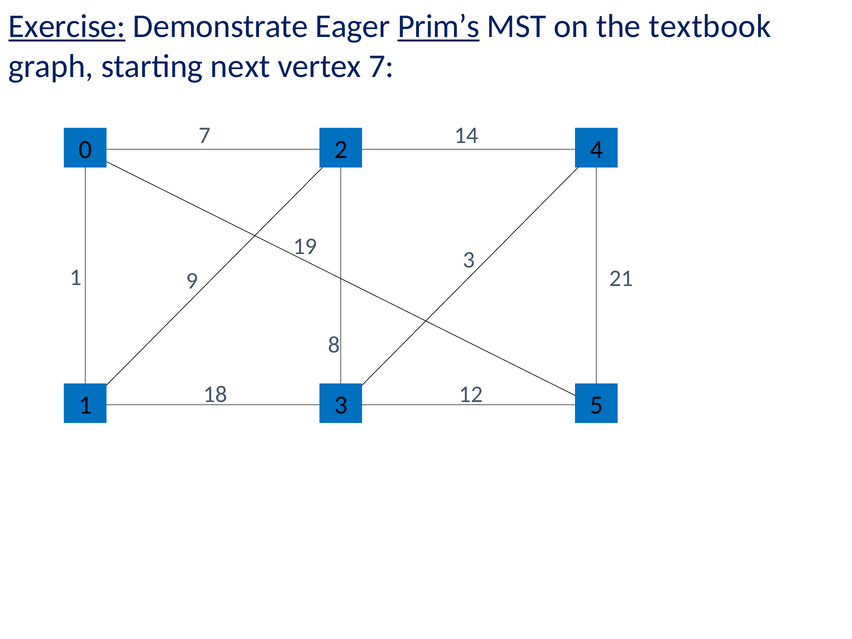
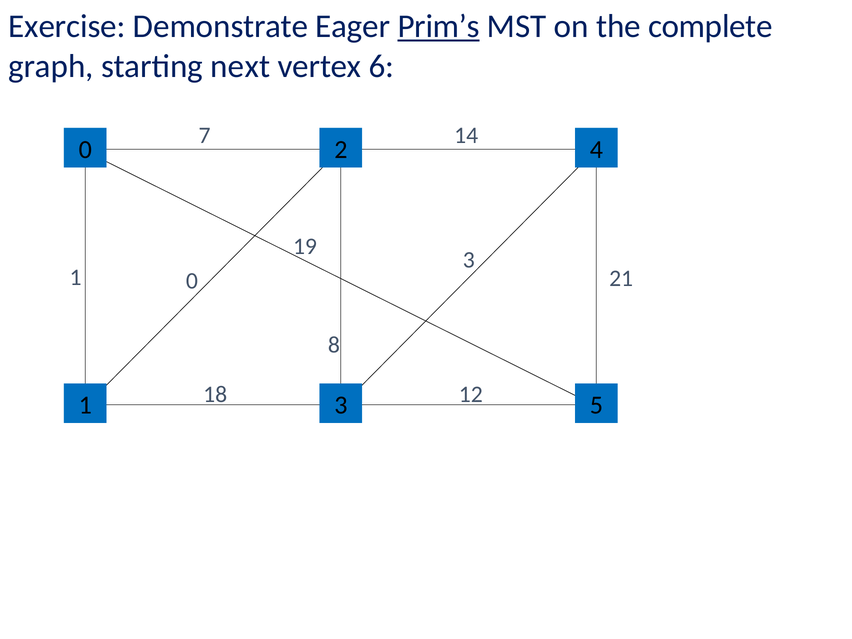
Exercise underline: present -> none
textbook: textbook -> complete
vertex 7: 7 -> 6
9 at (192, 281): 9 -> 0
